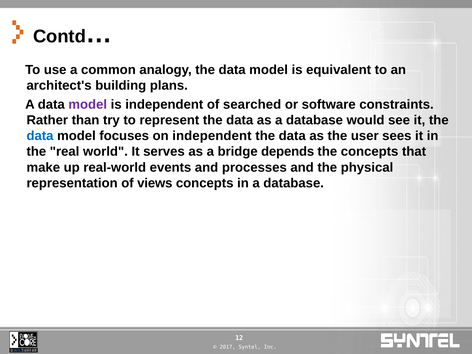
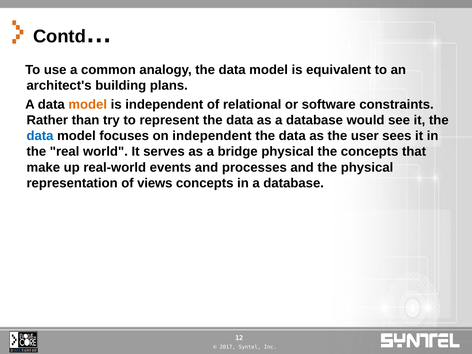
model at (88, 104) colour: purple -> orange
searched: searched -> relational
bridge depends: depends -> physical
